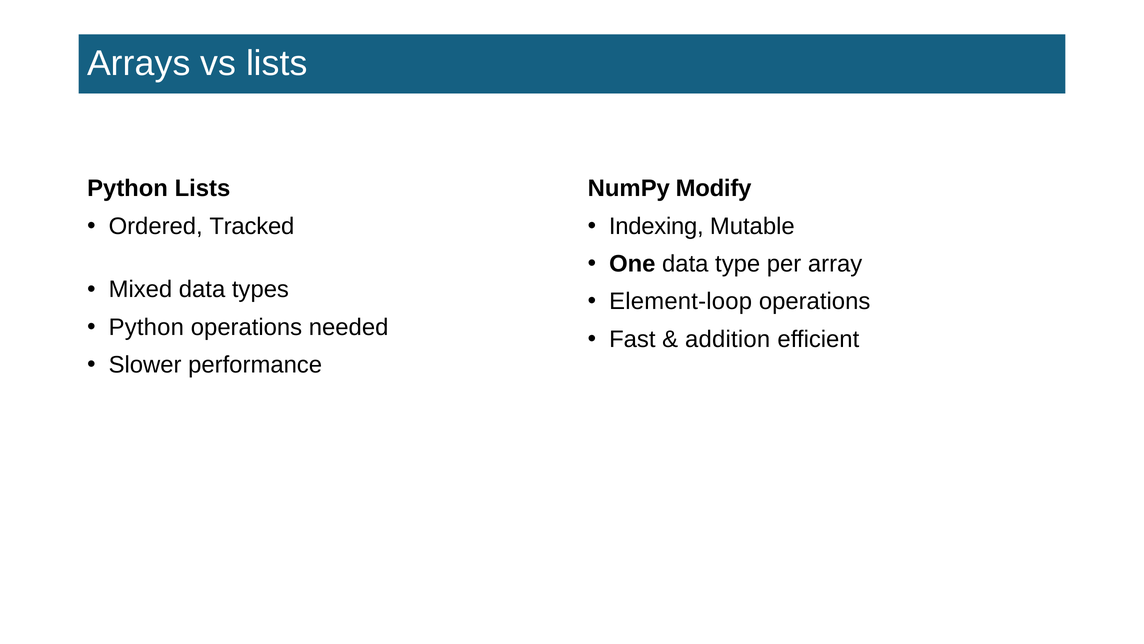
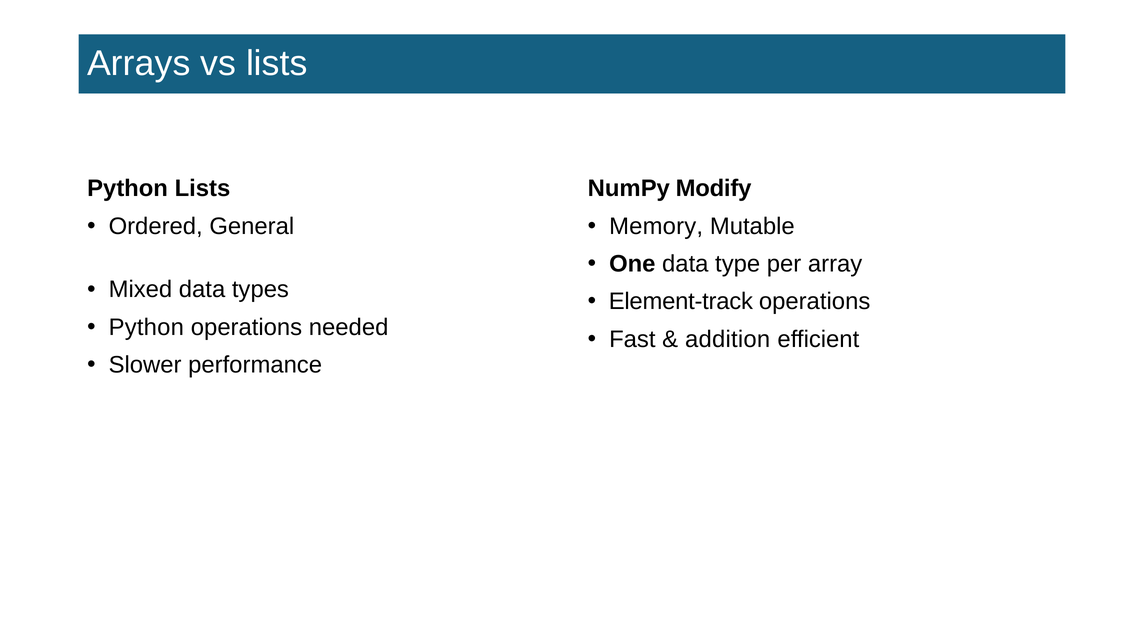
Tracked: Tracked -> General
Indexing: Indexing -> Memory
Element-loop: Element-loop -> Element-track
